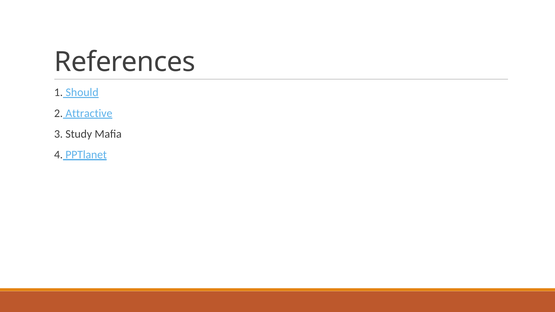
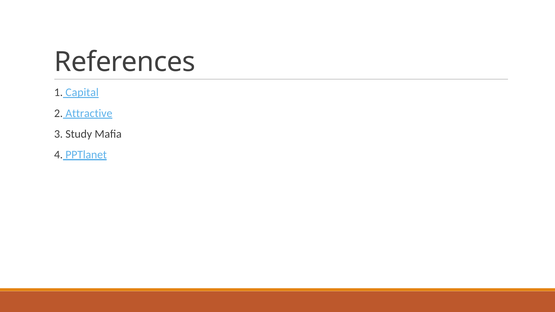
Should: Should -> Capital
